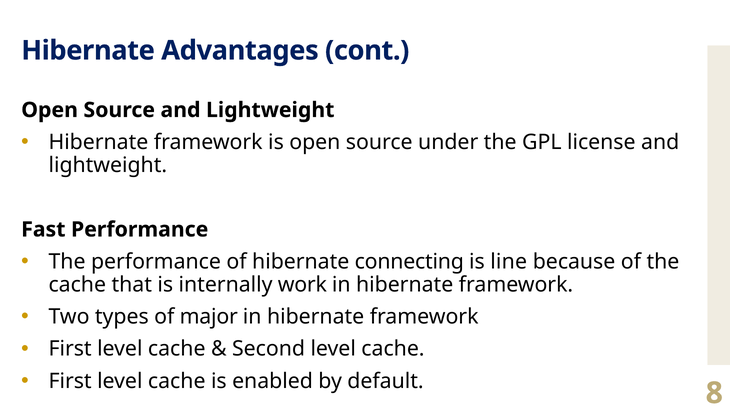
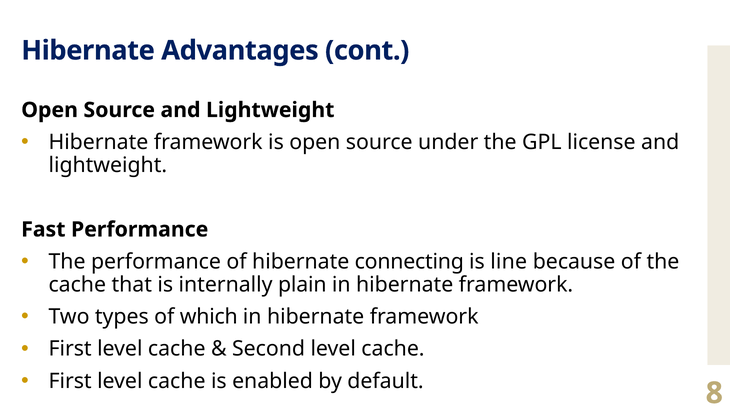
work: work -> plain
major: major -> which
